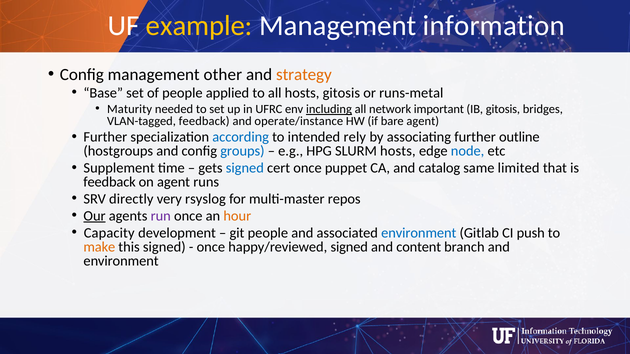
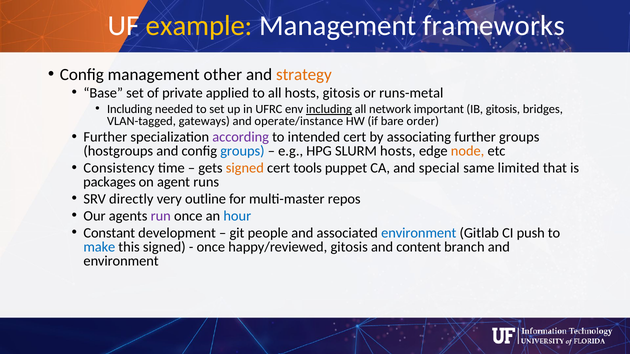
information: information -> frameworks
of people: people -> private
Maturity at (130, 109): Maturity -> Including
VLAN-tagged feedback: feedback -> gateways
bare agent: agent -> order
according colour: blue -> purple
intended rely: rely -> cert
further outline: outline -> groups
node colour: blue -> orange
Supplement: Supplement -> Consistency
signed at (245, 168) colour: blue -> orange
cert once: once -> tools
catalog: catalog -> special
feedback at (110, 182): feedback -> packages
rsyslog: rsyslog -> outline
Our underline: present -> none
hour colour: orange -> blue
Capacity: Capacity -> Constant
make colour: orange -> blue
happy/reviewed signed: signed -> gitosis
